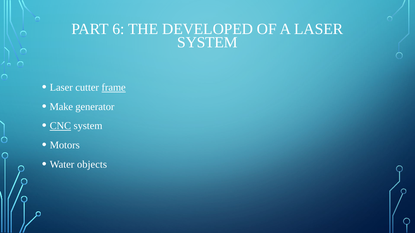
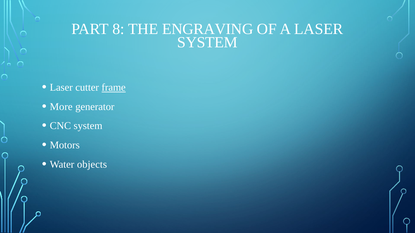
6: 6 -> 8
DEVELOPED: DEVELOPED -> ENGRAVING
Make: Make -> More
CNC underline: present -> none
